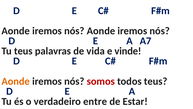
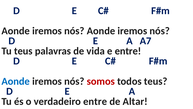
e vinde: vinde -> entre
Aonde at (16, 81) colour: orange -> blue
Estar: Estar -> Altar
